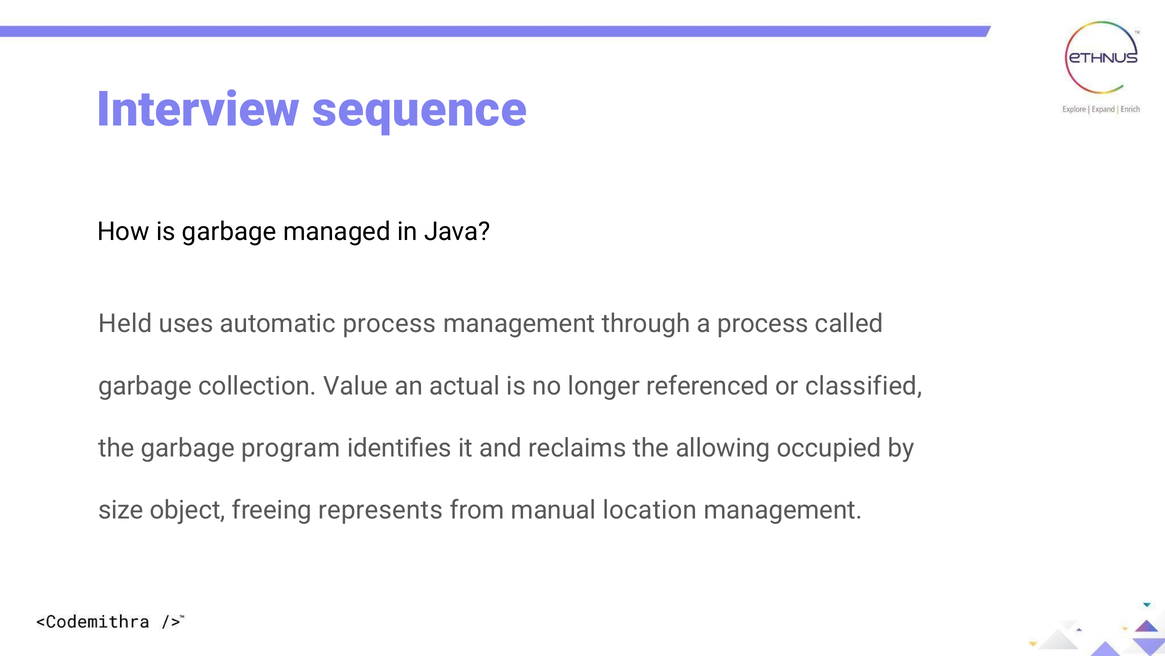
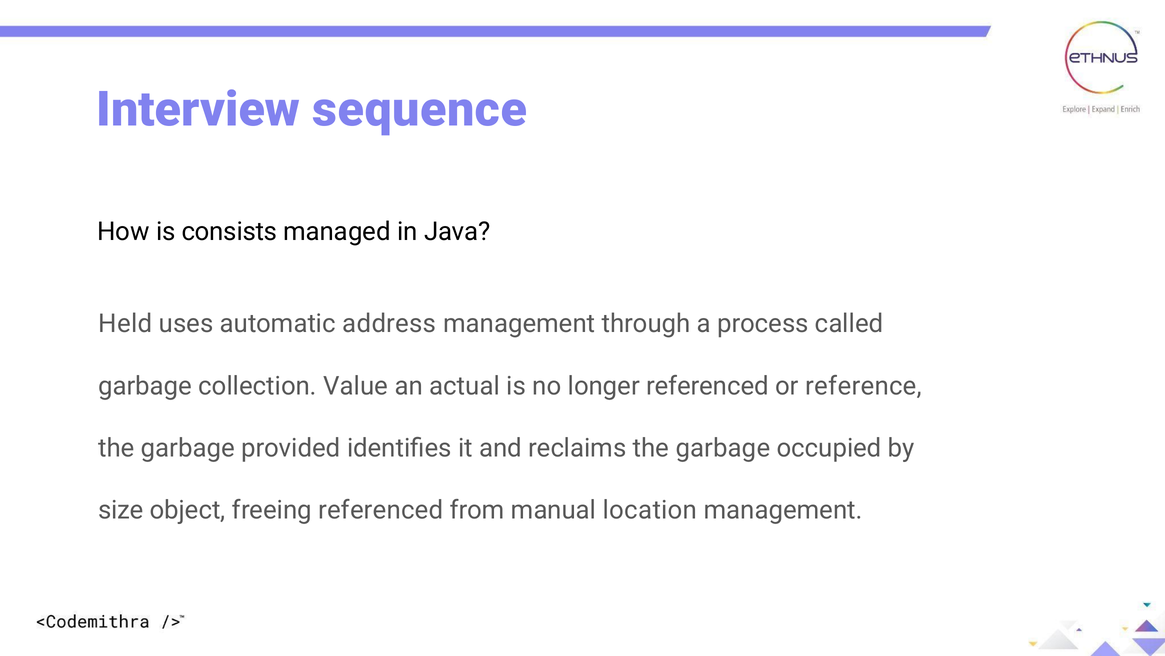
is garbage: garbage -> consists
automatic process: process -> address
classified: classified -> reference
program: program -> provided
reclaims the allowing: allowing -> garbage
freeing represents: represents -> referenced
